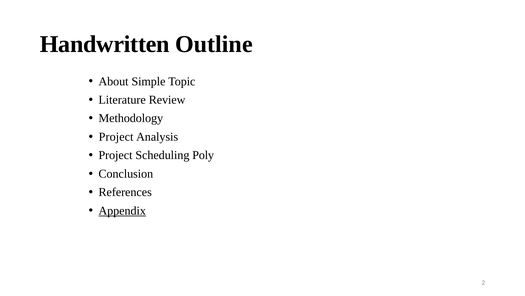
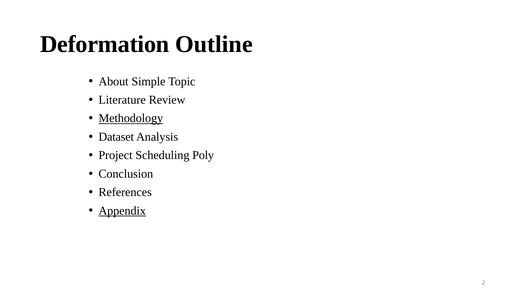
Handwritten: Handwritten -> Deformation
Methodology underline: none -> present
Project at (116, 137): Project -> Dataset
